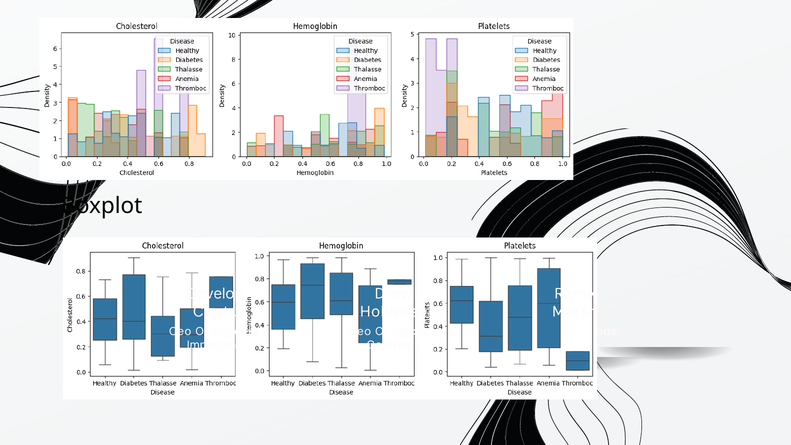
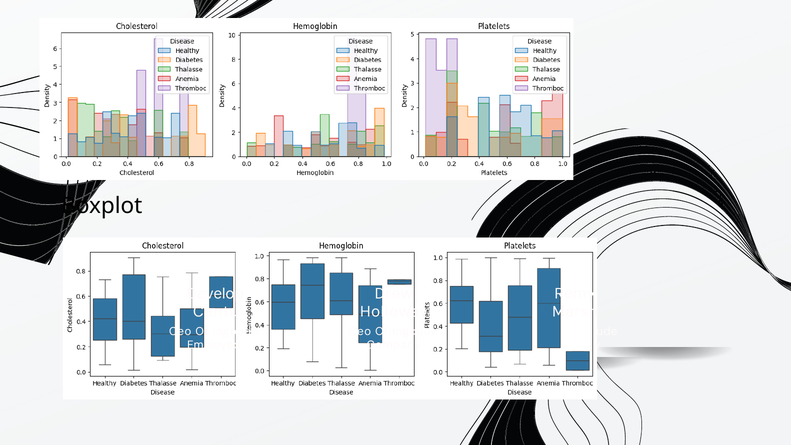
Important: Important -> Employed
